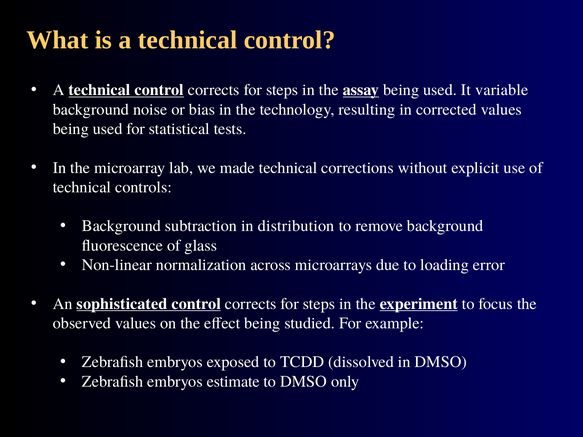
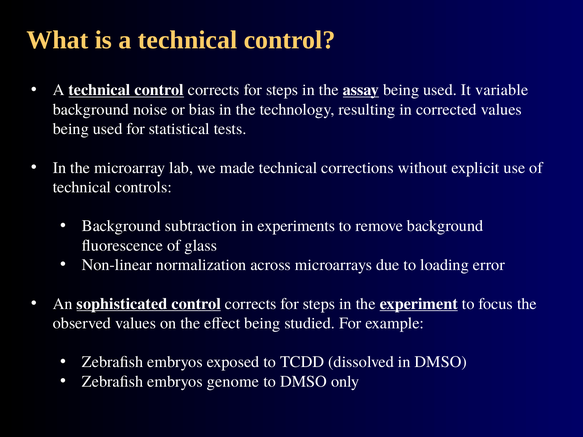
distribution: distribution -> experiments
estimate: estimate -> genome
